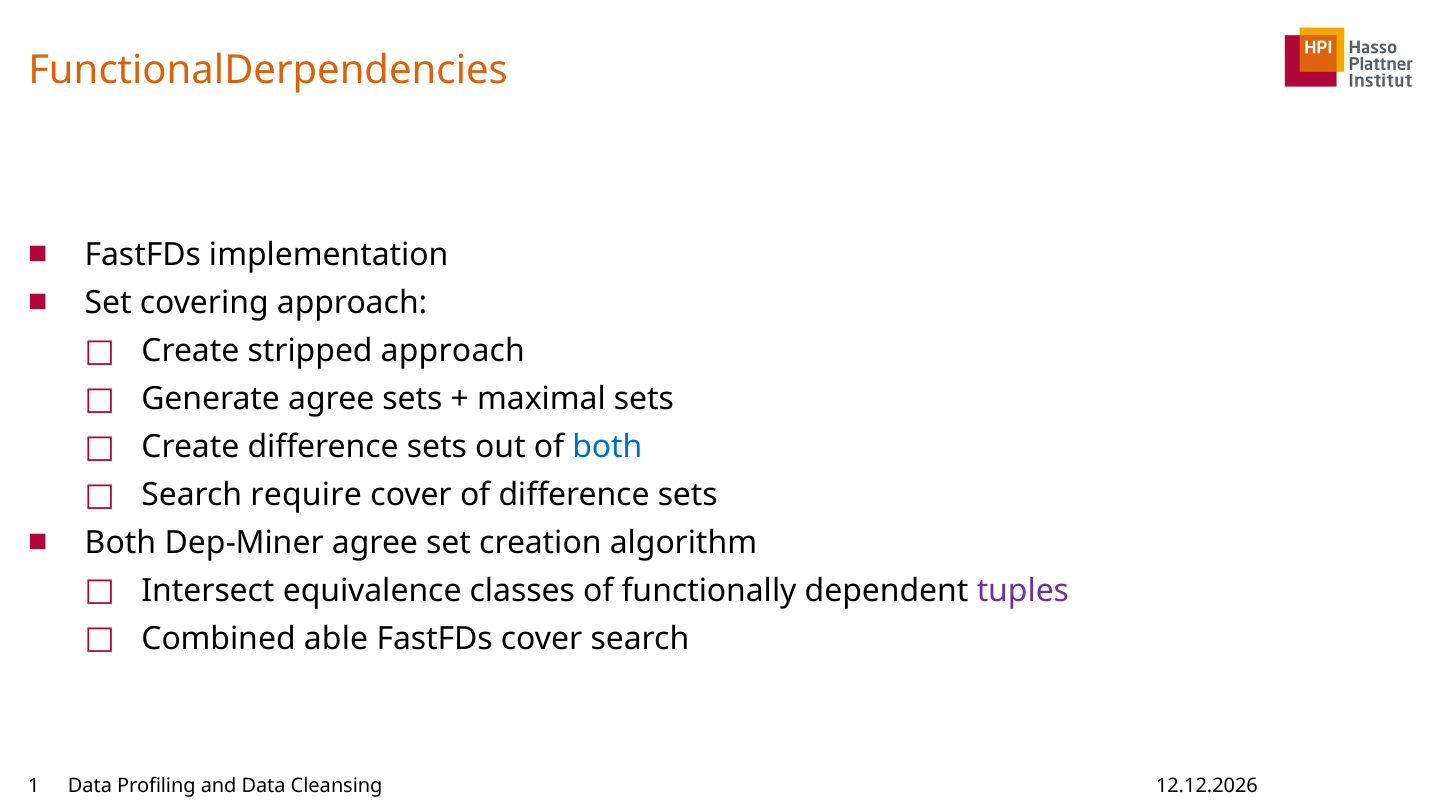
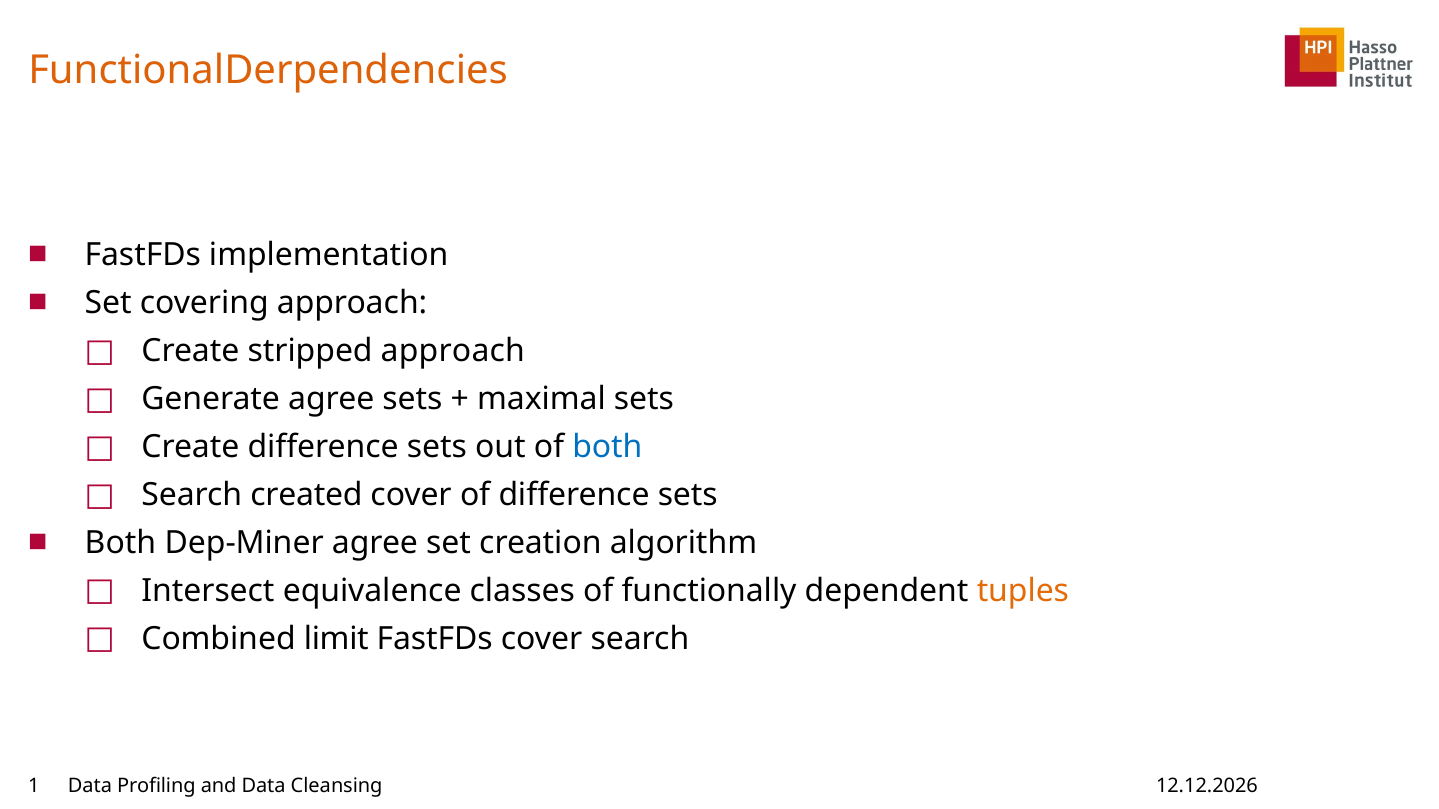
require: require -> created
tuples colour: purple -> orange
able: able -> limit
